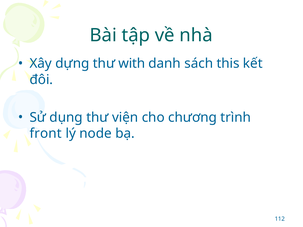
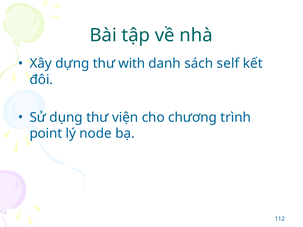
this: this -> self
front: front -> point
